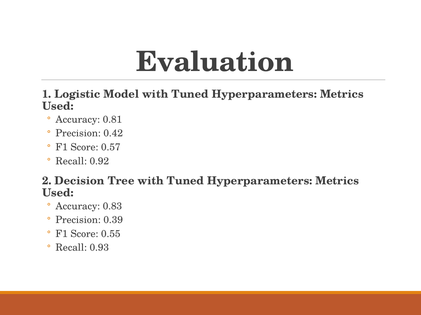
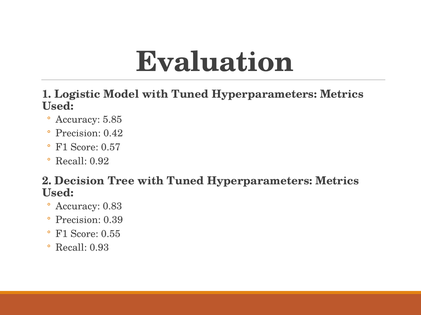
0.81: 0.81 -> 5.85
